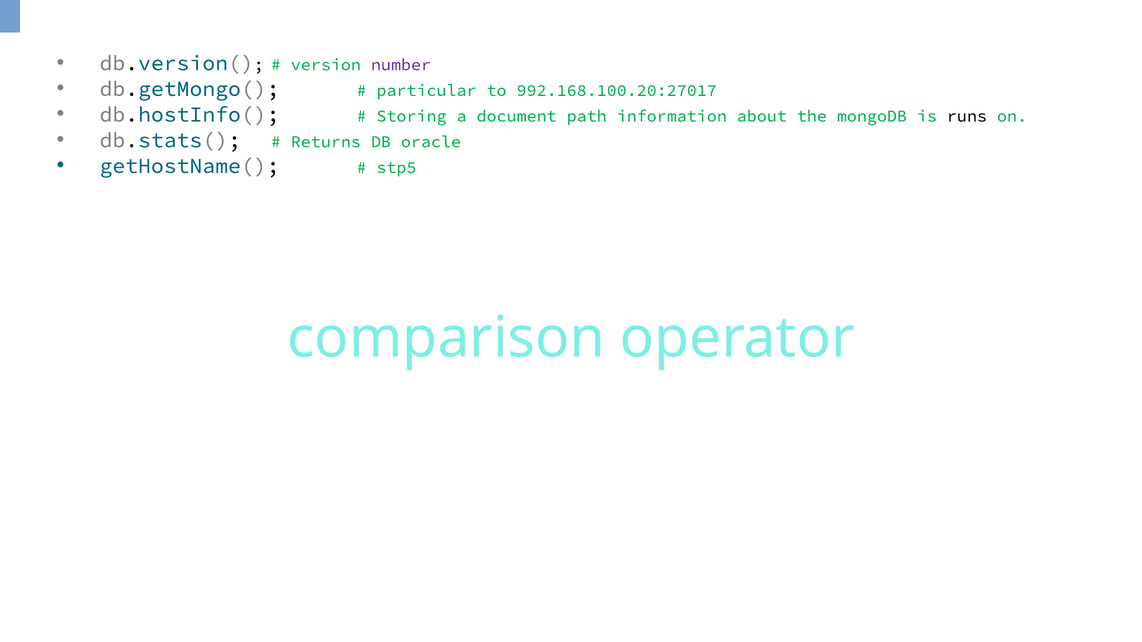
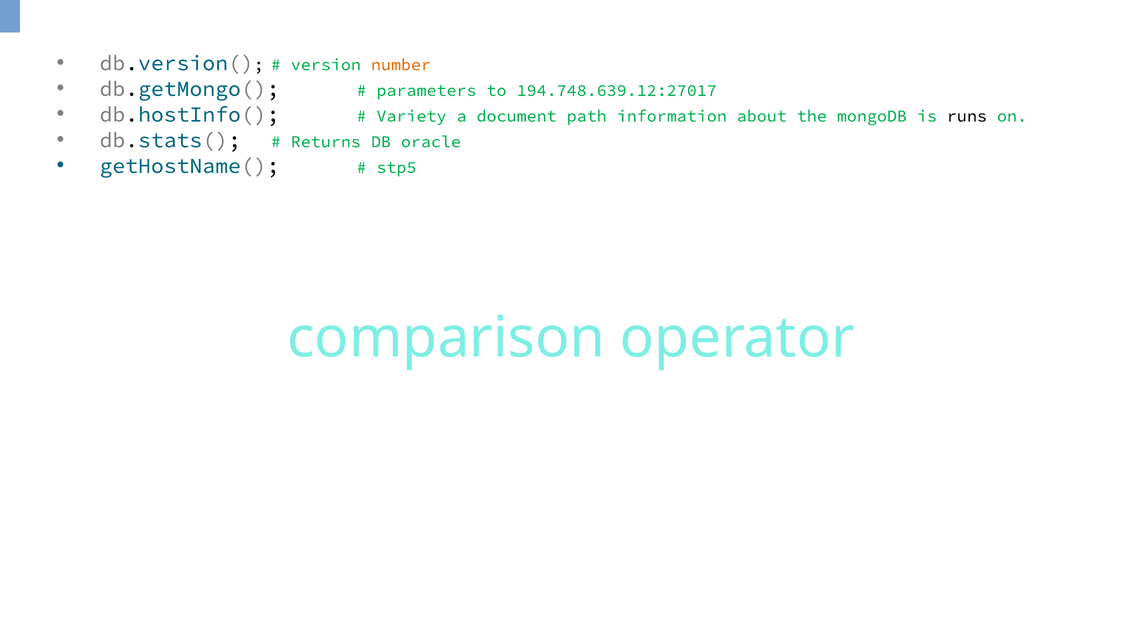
number colour: purple -> orange
particular: particular -> parameters
992.168.100.20:27017: 992.168.100.20:27017 -> 194.748.639.12:27017
Storing: Storing -> Variety
